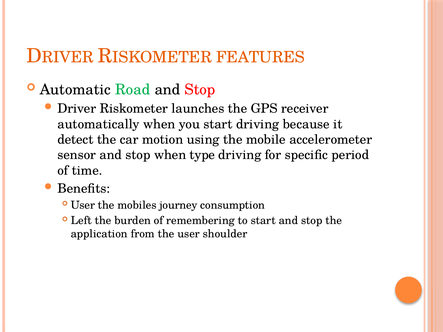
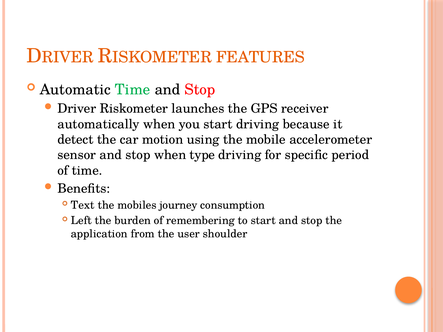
Automatic Road: Road -> Time
User at (83, 205): User -> Text
